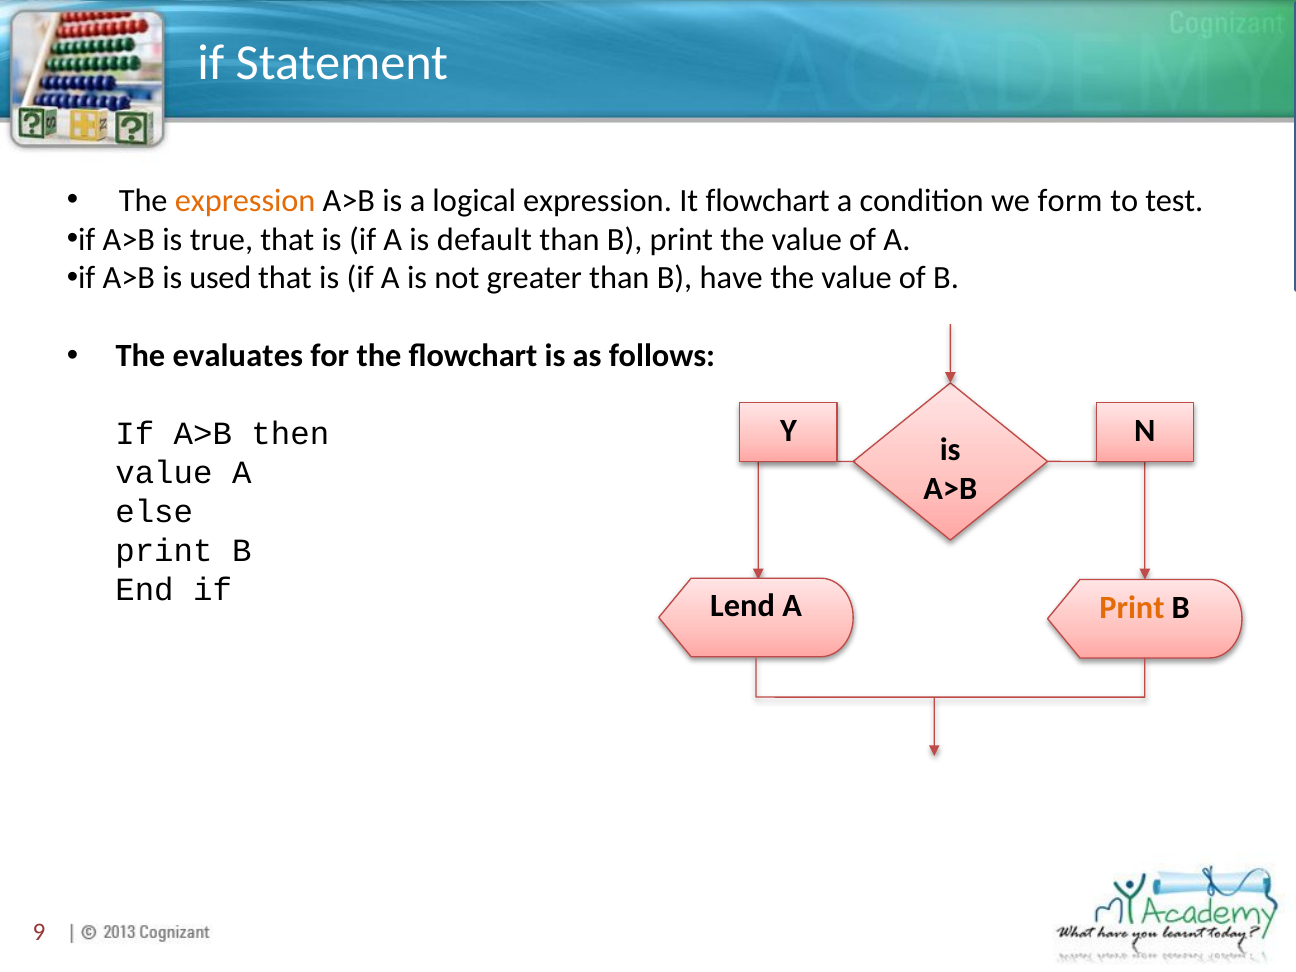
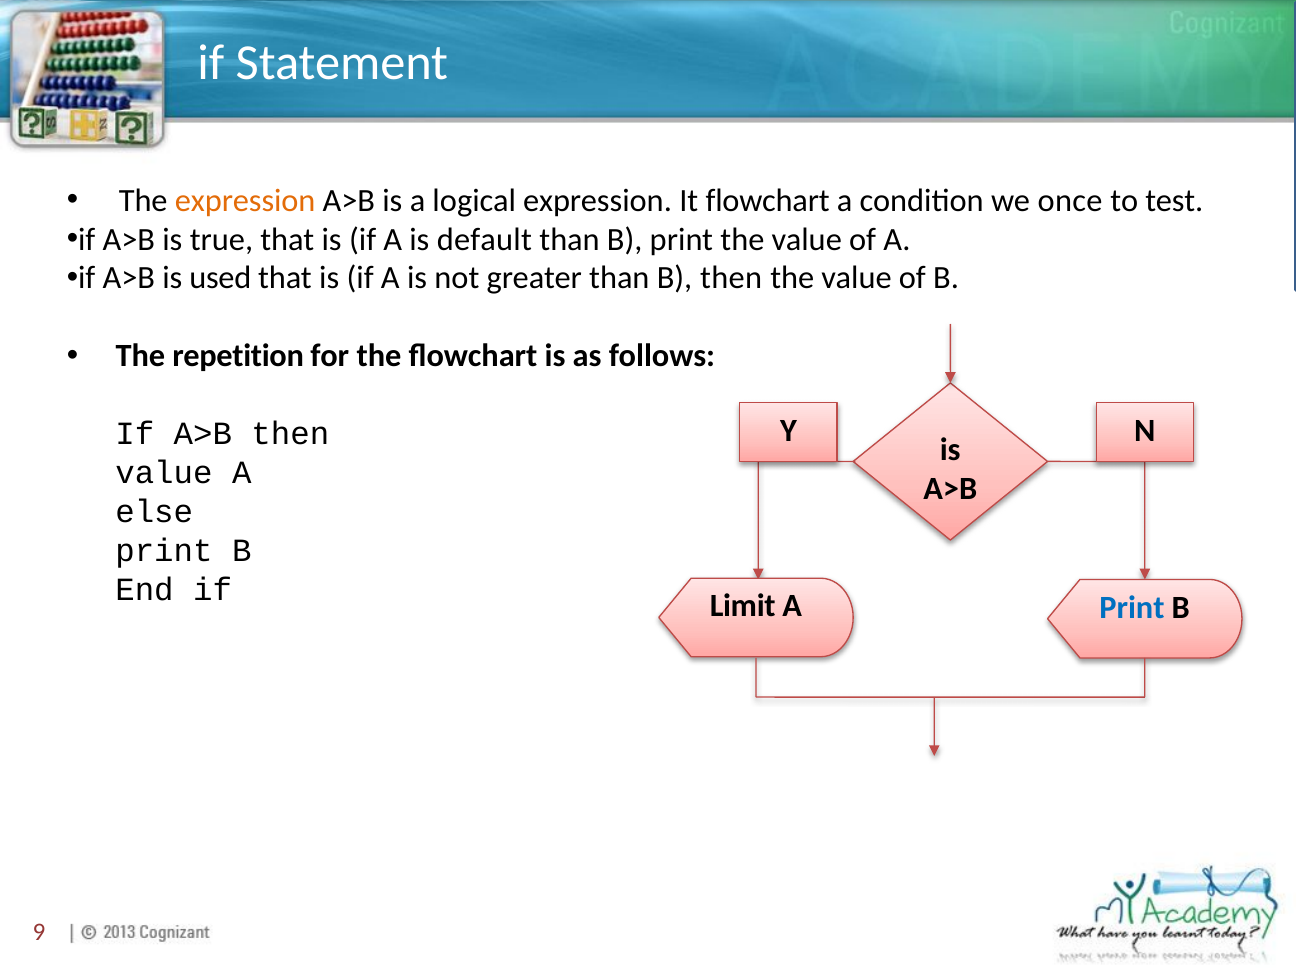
form: form -> once
B have: have -> then
evaluates: evaluates -> repetition
Lend: Lend -> Limit
Print at (1132, 608) colour: orange -> blue
